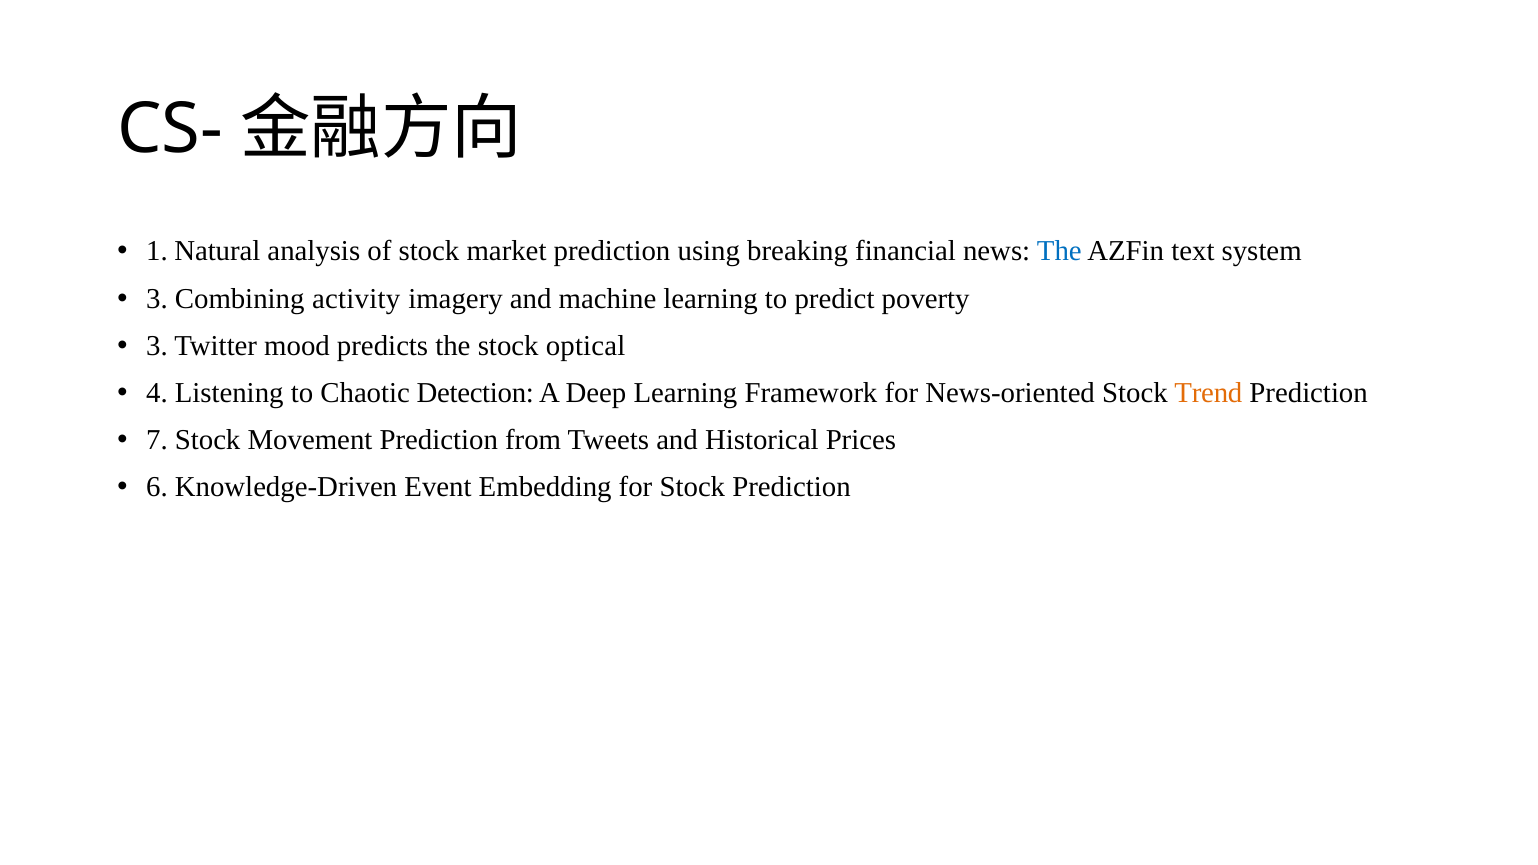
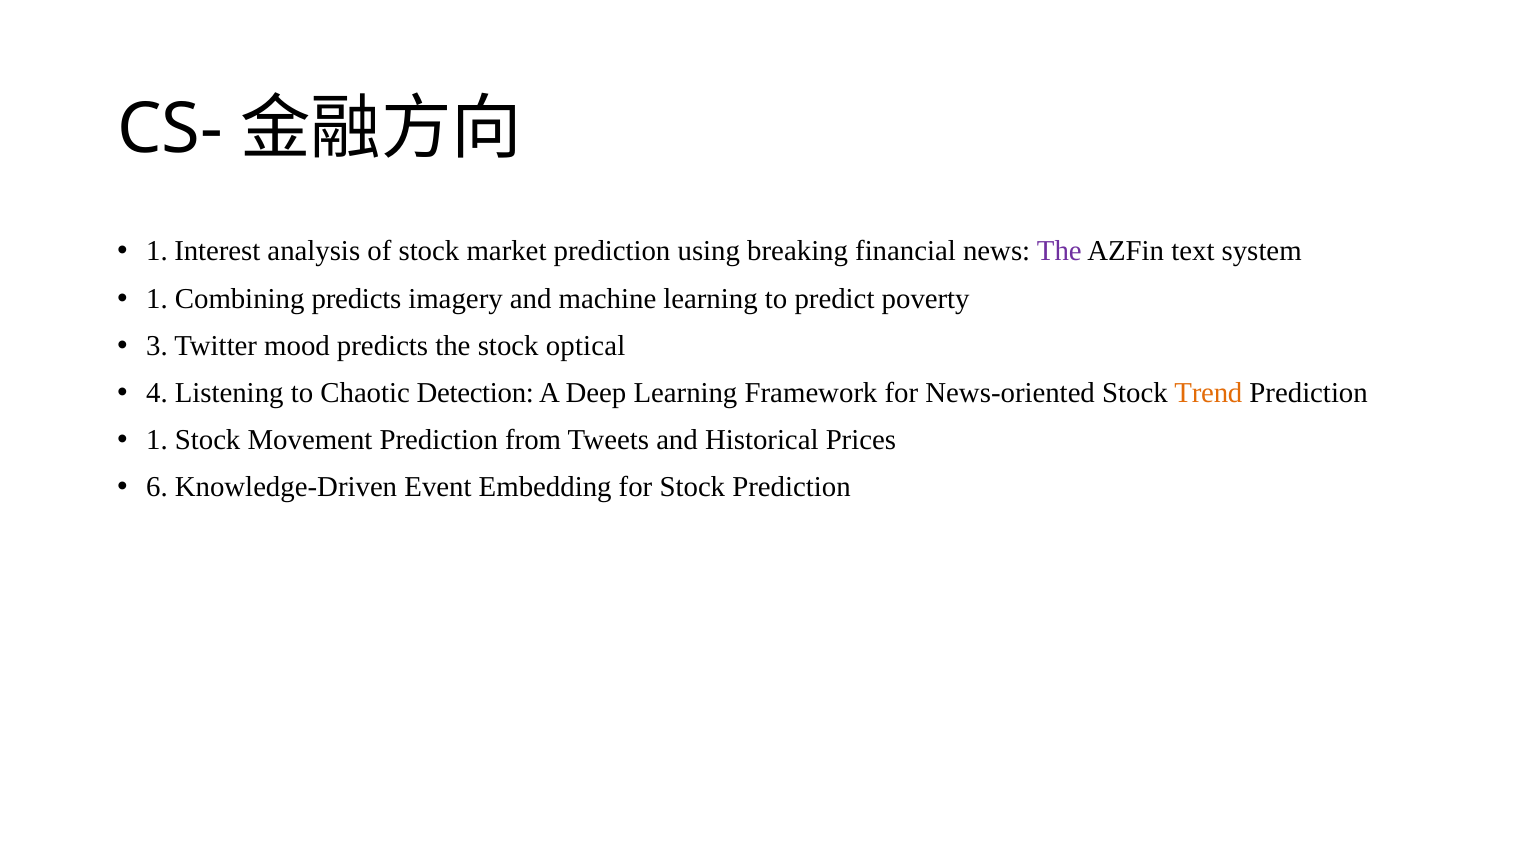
Natural: Natural -> Interest
The at (1059, 251) colour: blue -> purple
3 at (157, 299): 3 -> 1
Combining activity: activity -> predicts
7 at (157, 440): 7 -> 1
